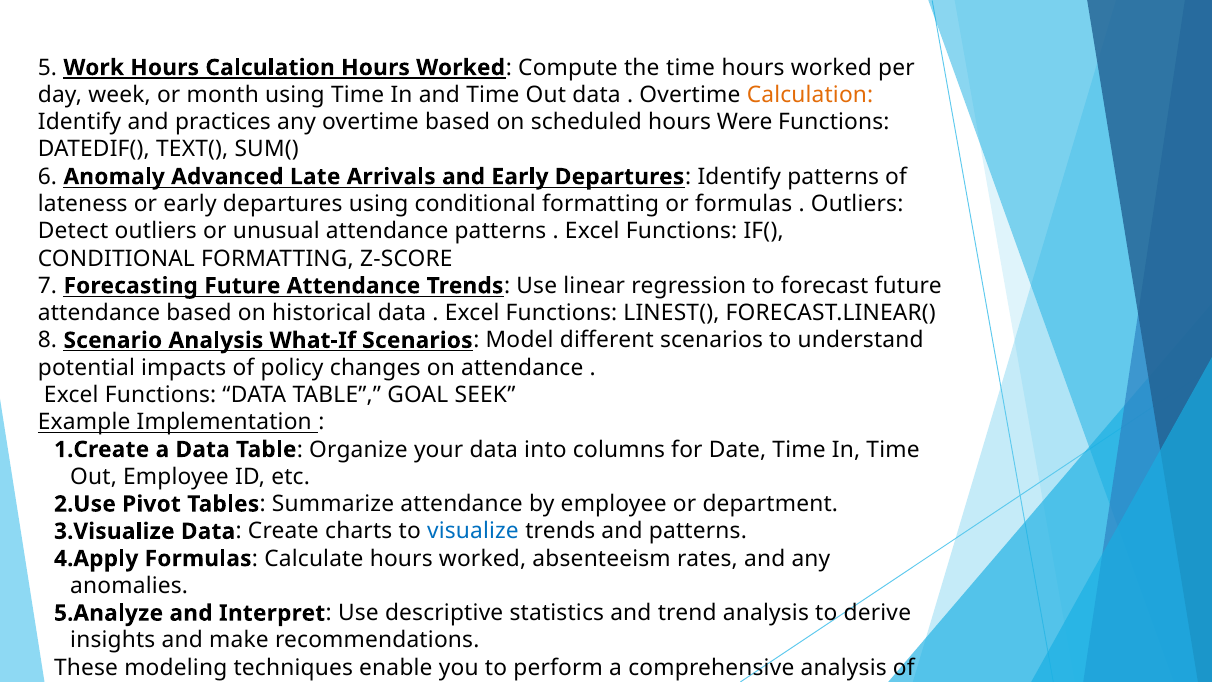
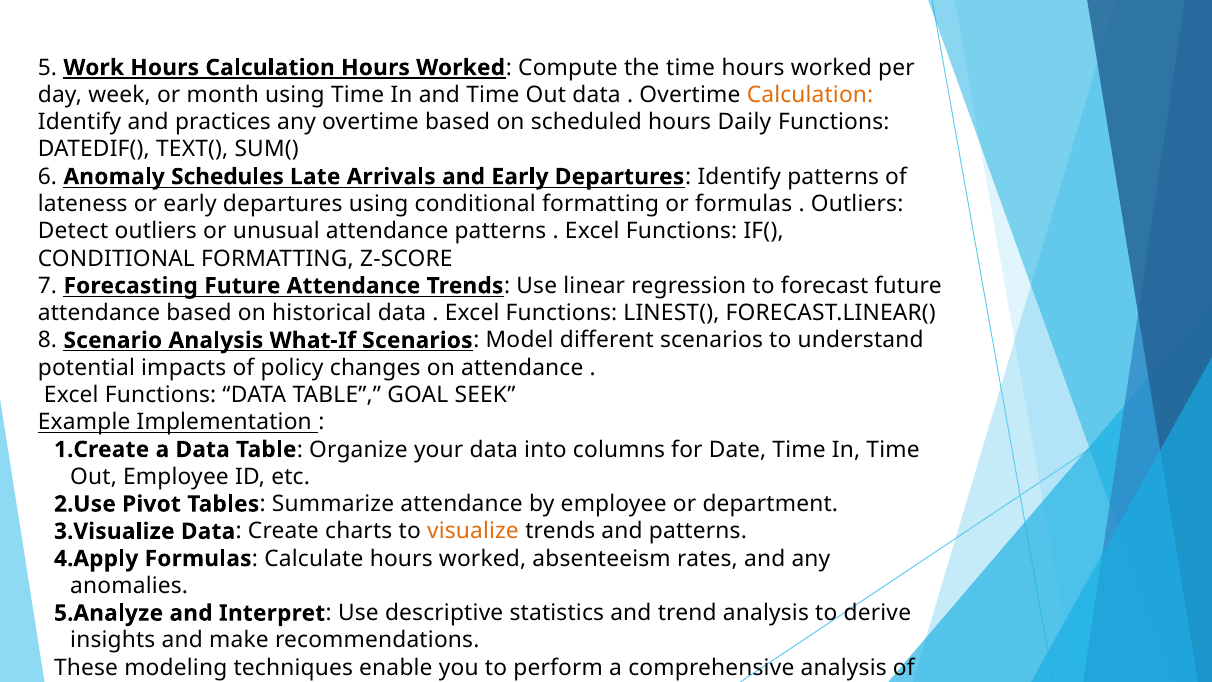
Were: Were -> Daily
Advanced: Advanced -> Schedules
visualize colour: blue -> orange
